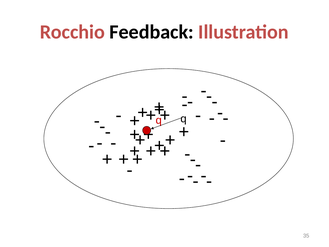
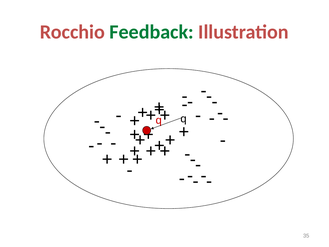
Feedback colour: black -> green
